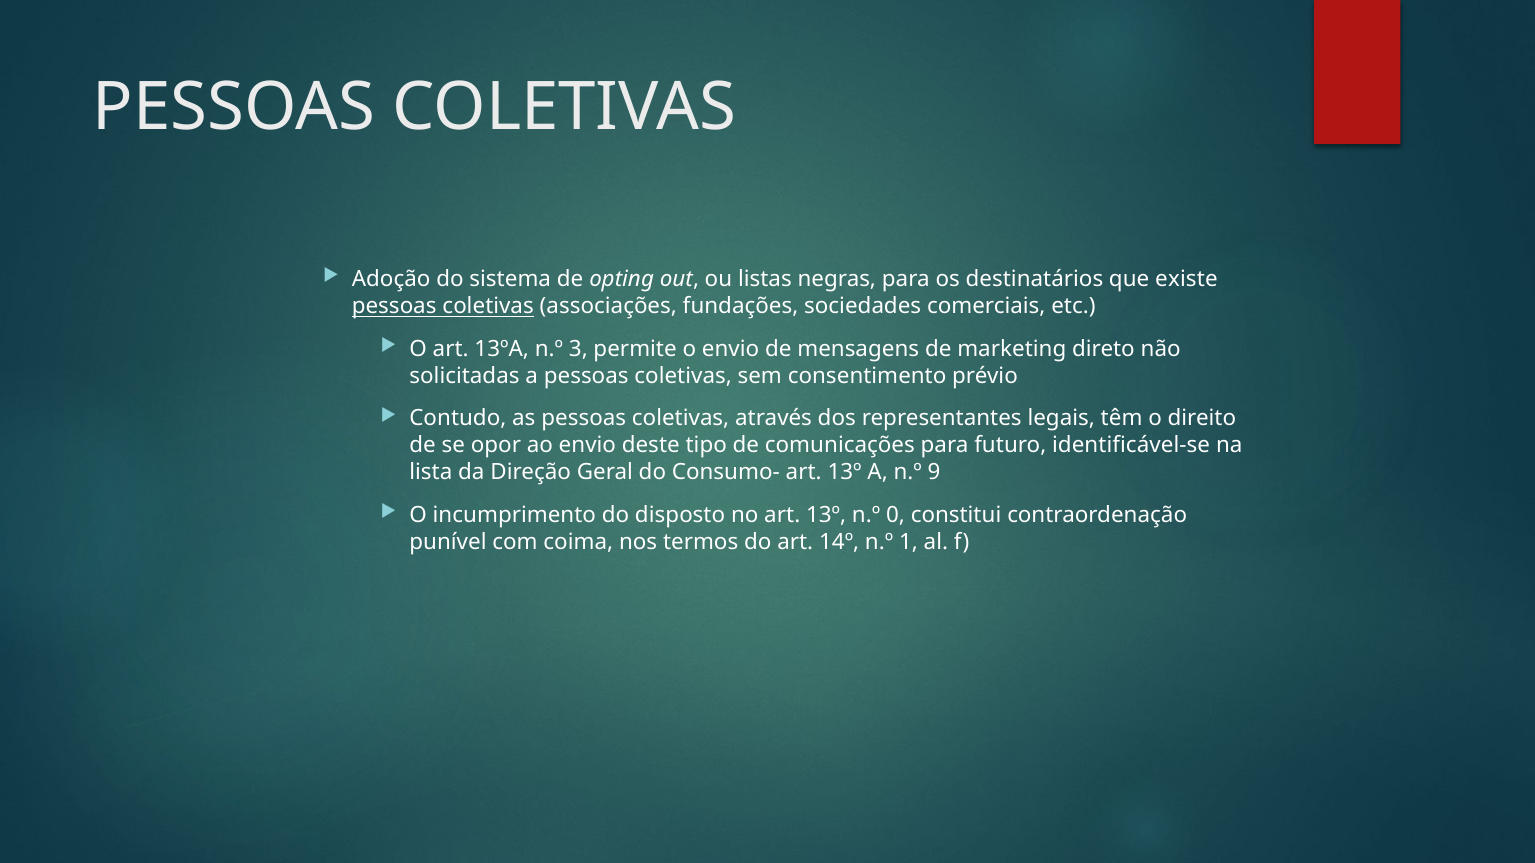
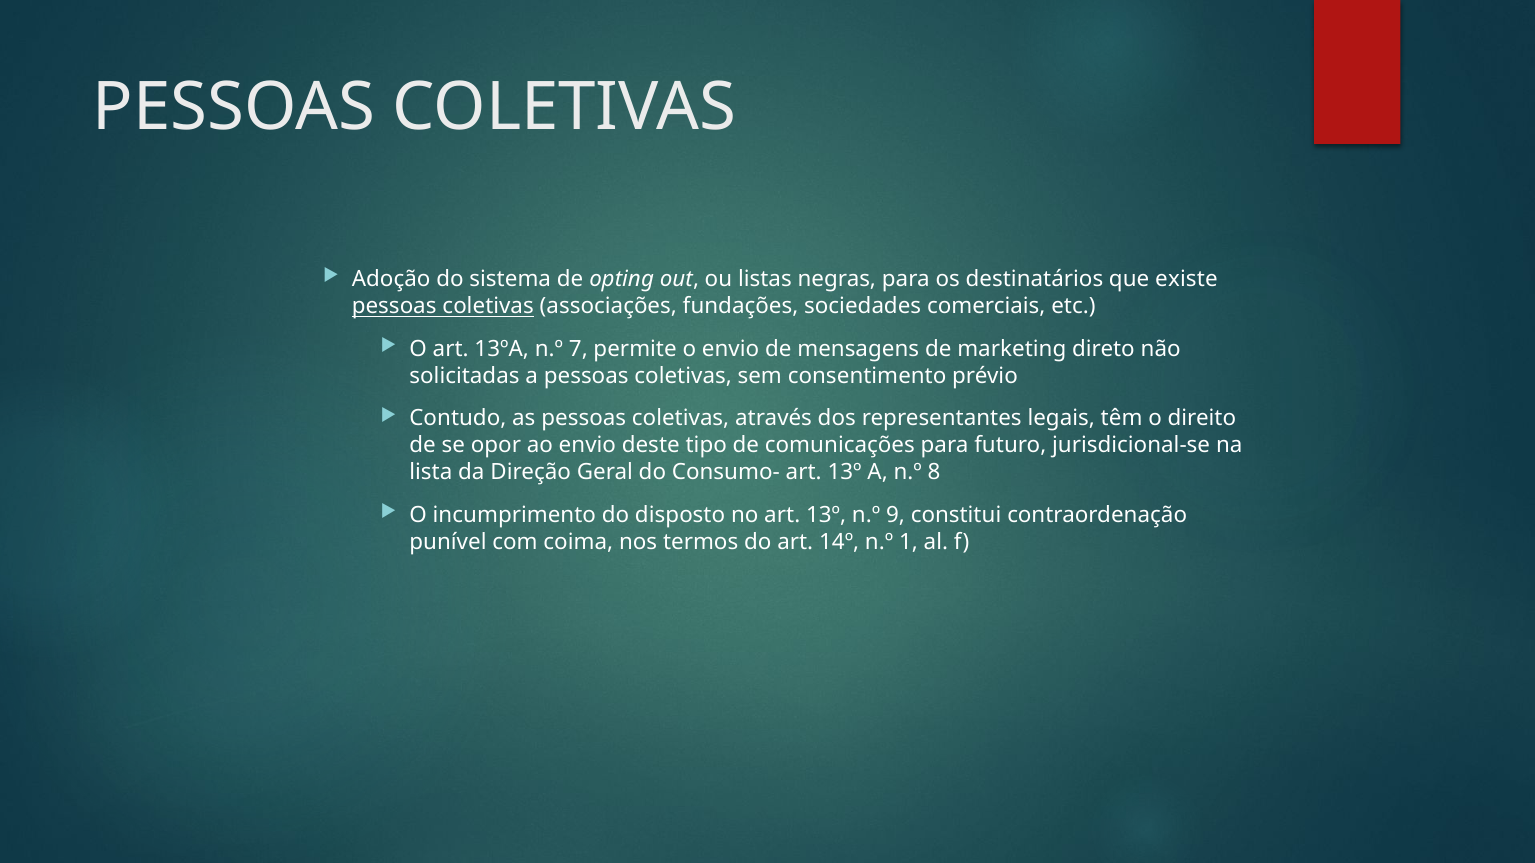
3: 3 -> 7
identificável-se: identificável-se -> jurisdicional-se
9: 9 -> 8
0: 0 -> 9
